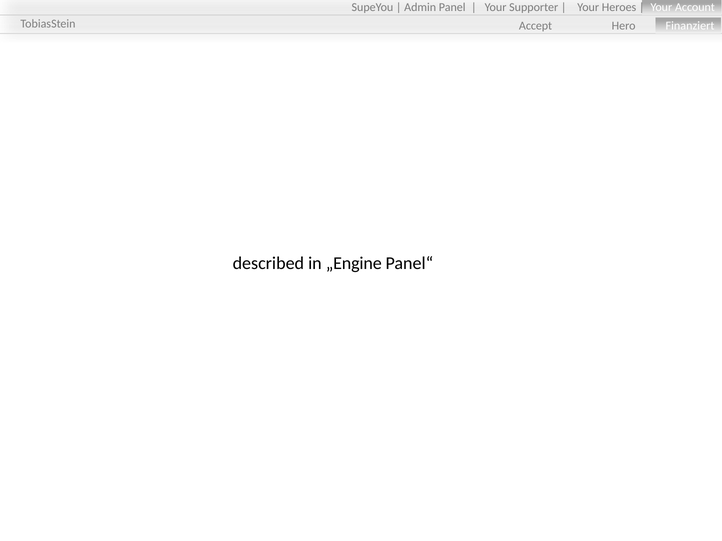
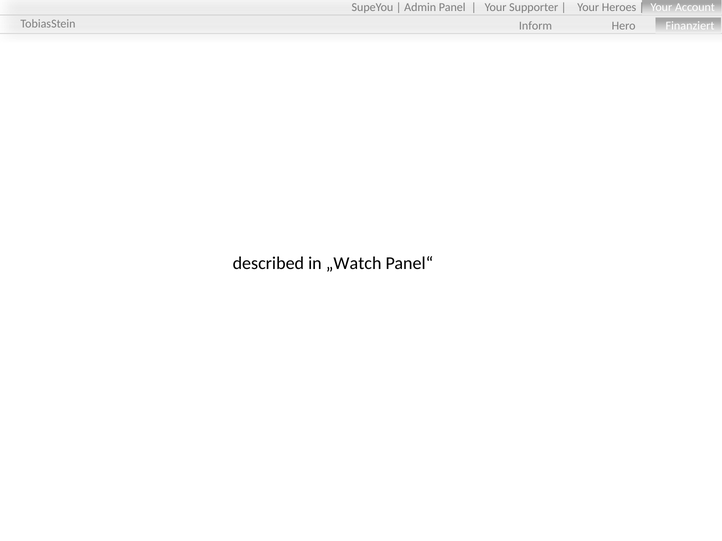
Accept: Accept -> Inform
„Engine: „Engine -> „Watch
